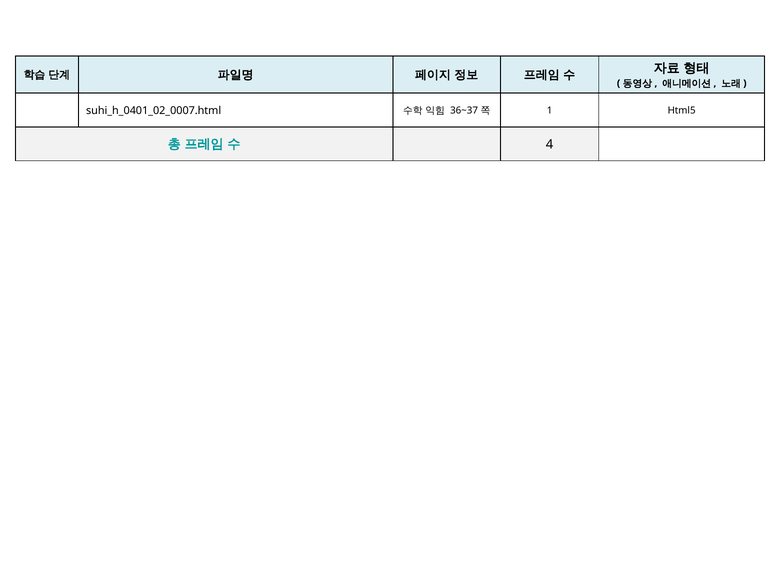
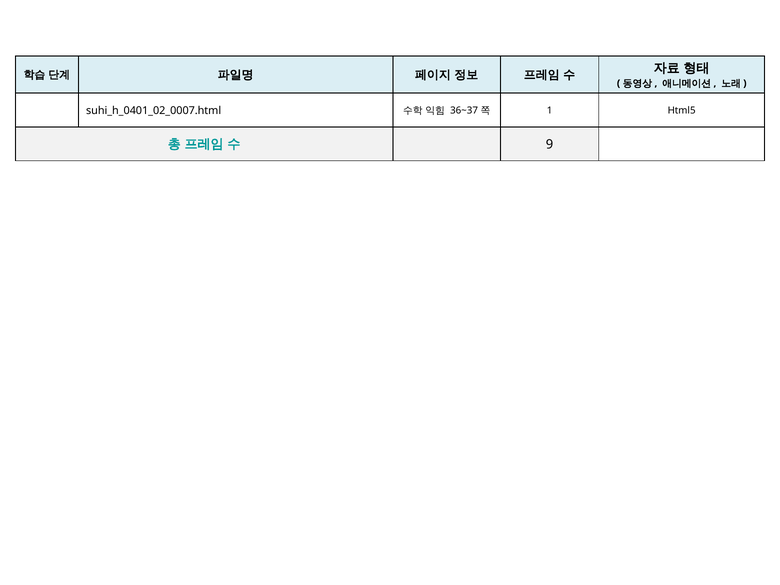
4: 4 -> 9
